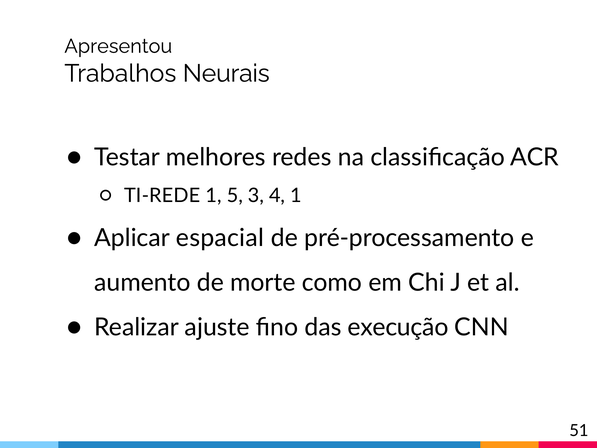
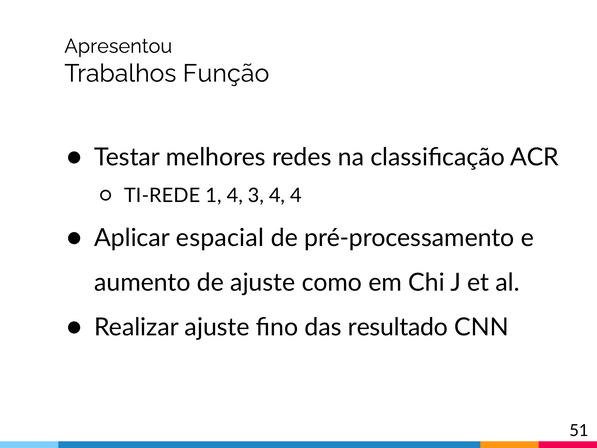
Neurais: Neurais -> Função
1 5: 5 -> 4
4 1: 1 -> 4
de morte: morte -> ajuste
execução: execução -> resultado
